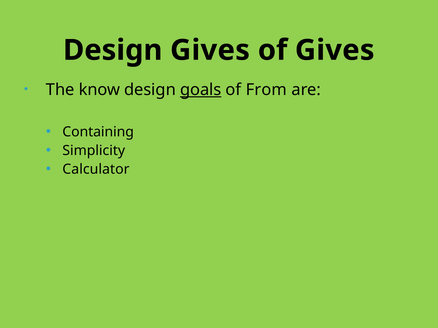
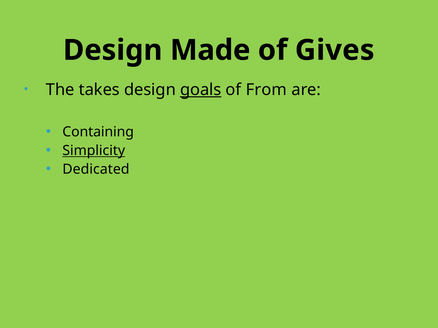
Design Gives: Gives -> Made
know: know -> takes
Simplicity underline: none -> present
Calculator: Calculator -> Dedicated
